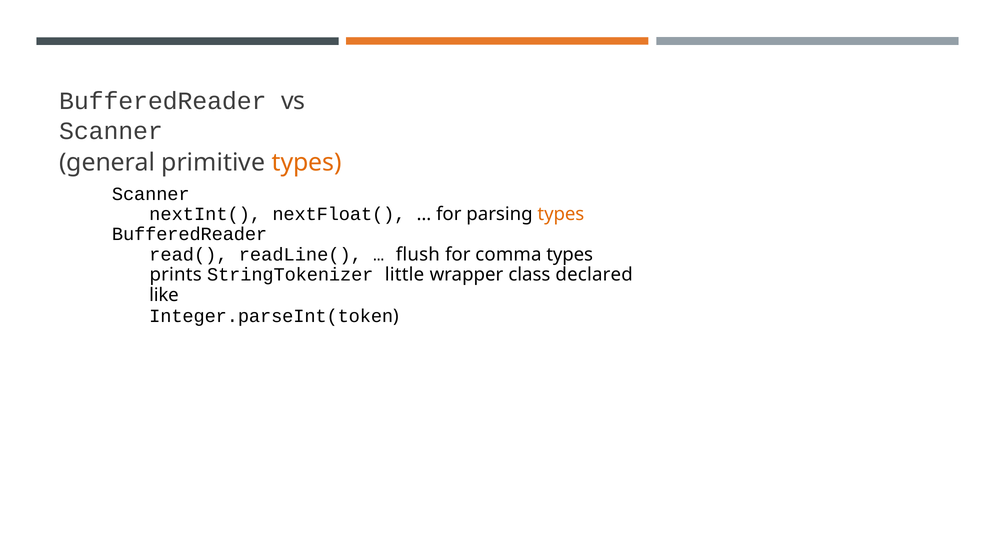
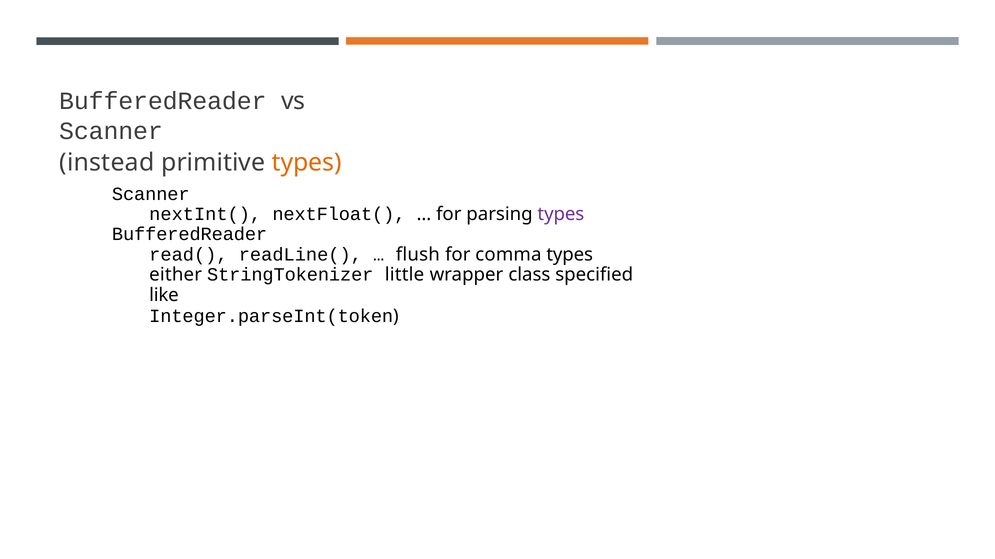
general: general -> instead
types at (561, 214) colour: orange -> purple
prints: prints -> either
declared: declared -> specified
